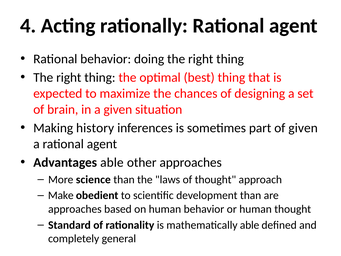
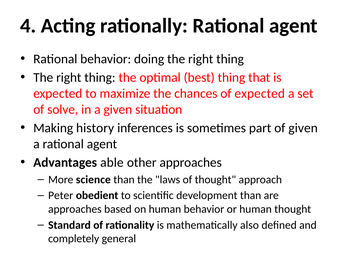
of designing: designing -> expected
brain: brain -> solve
Make: Make -> Peter
mathematically able: able -> also
